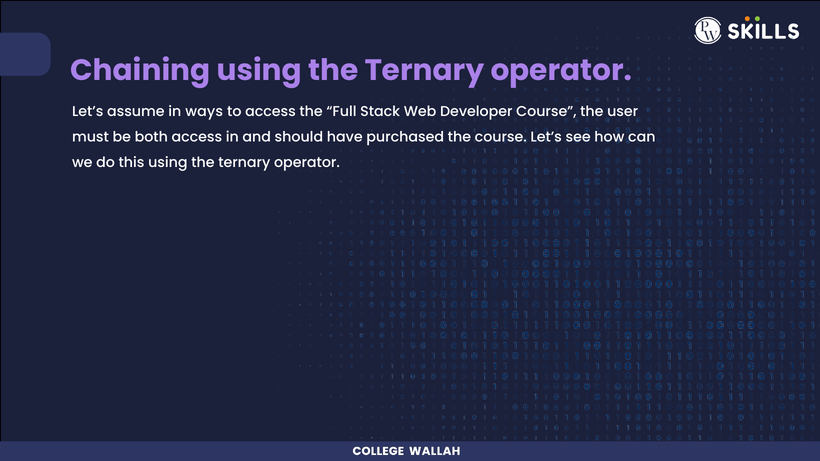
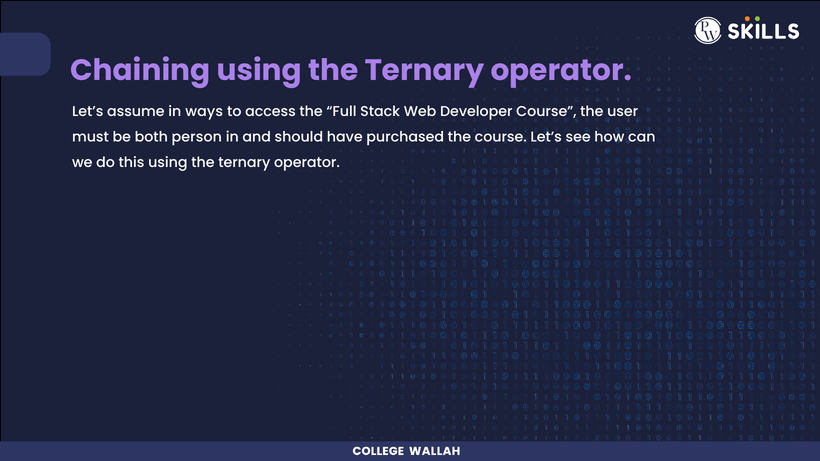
both access: access -> person
